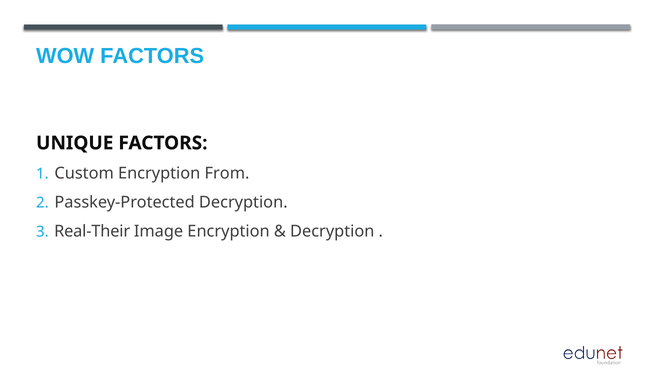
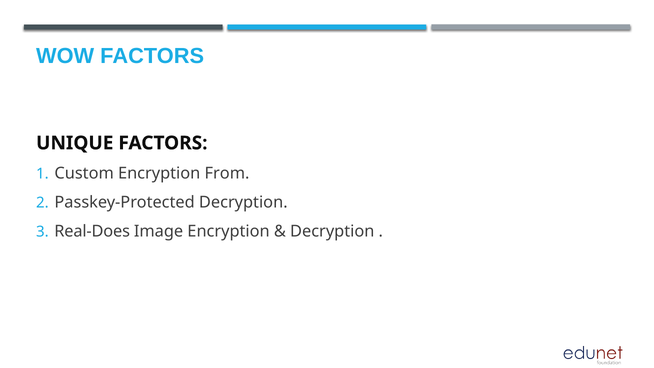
Real-Their: Real-Their -> Real-Does
